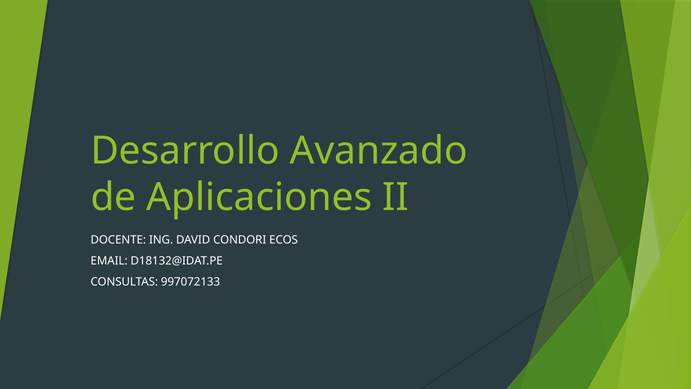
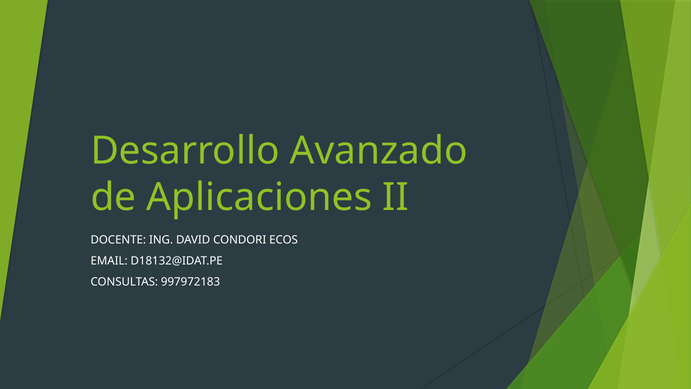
997072133: 997072133 -> 997972183
